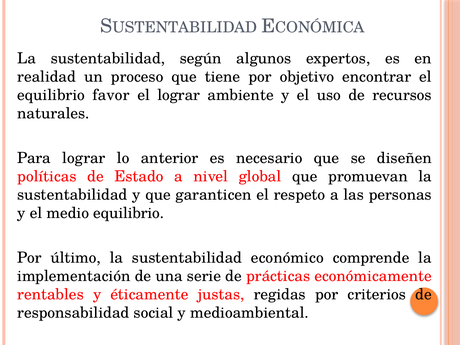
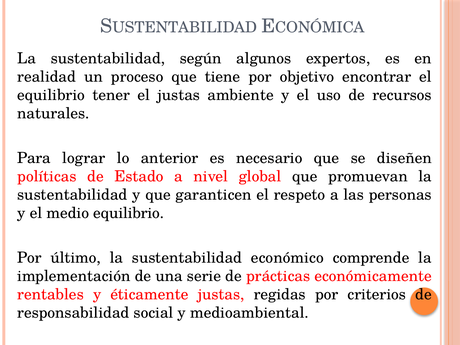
favor: favor -> tener
el lograr: lograr -> justas
